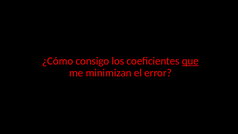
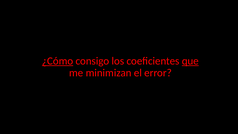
¿Cómo underline: none -> present
